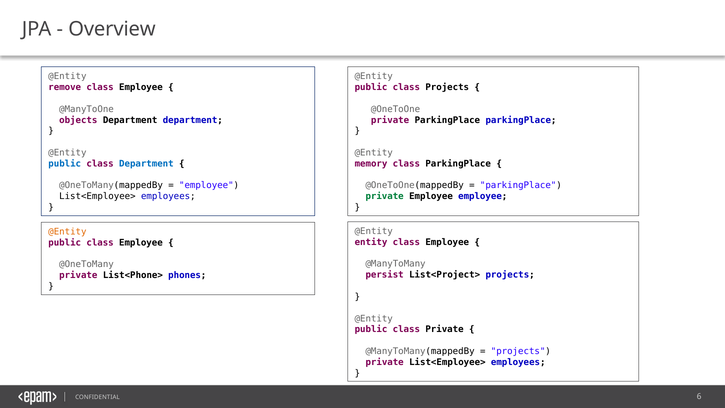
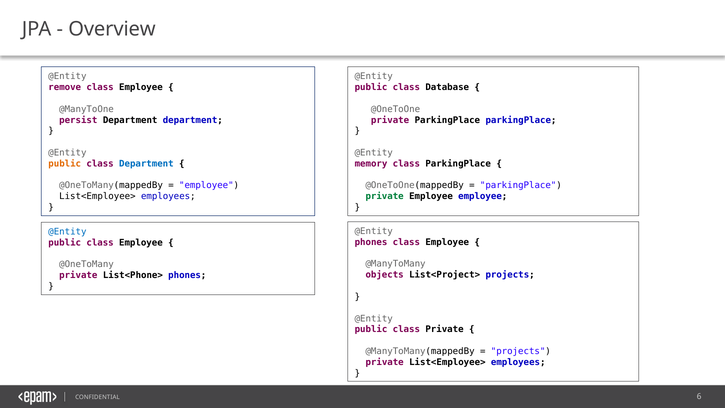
class Projects: Projects -> Database
objects: objects -> persist
public at (65, 164) colour: blue -> orange
@Entity at (67, 232) colour: orange -> blue
entity at (371, 242): entity -> phones
persist: persist -> objects
